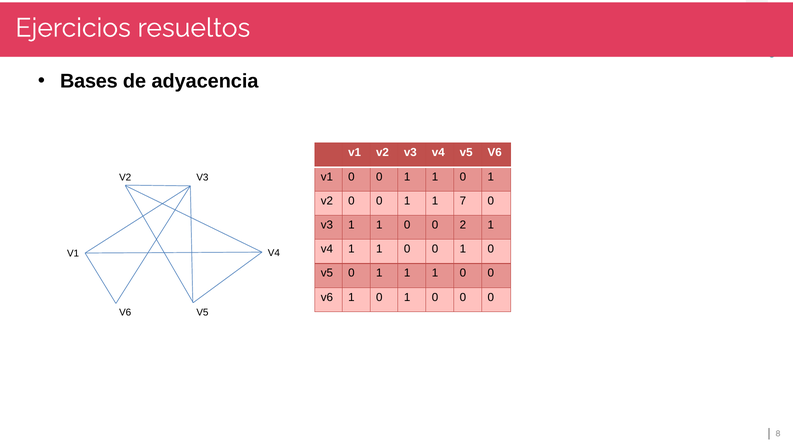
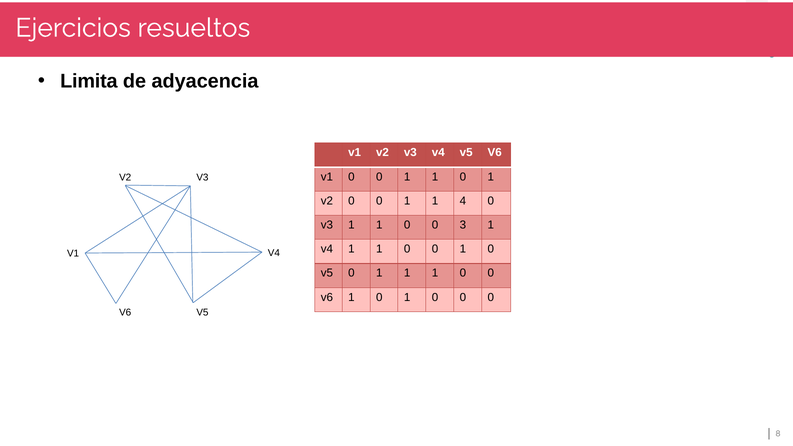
Bases: Bases -> Limita
7: 7 -> 4
2: 2 -> 3
